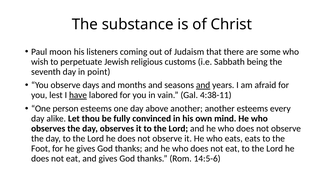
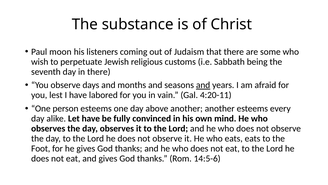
in point: point -> there
have at (78, 95) underline: present -> none
4:38-11: 4:38-11 -> 4:20-11
Let thou: thou -> have
